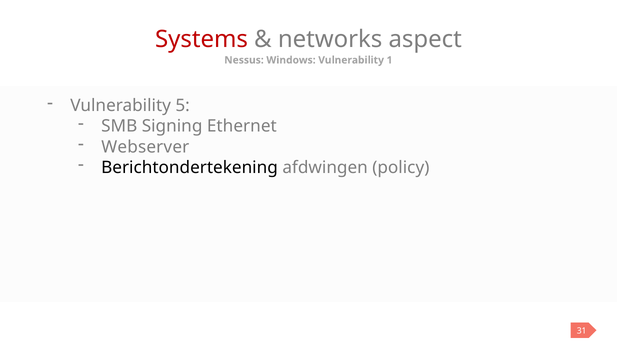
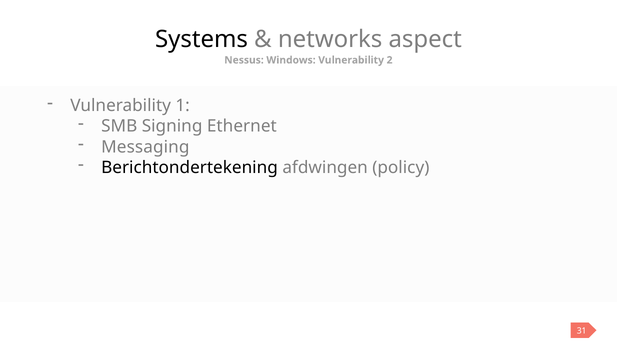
Systems colour: red -> black
1: 1 -> 2
5: 5 -> 1
Webserver: Webserver -> Messaging
